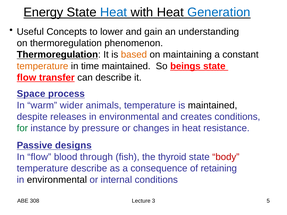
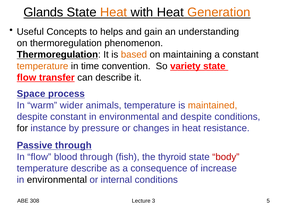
Energy: Energy -> Glands
Heat at (114, 12) colour: blue -> orange
Generation colour: blue -> orange
lower: lower -> helps
time maintained: maintained -> convention
beings: beings -> variety
maintained at (213, 105) colour: black -> orange
despite releases: releases -> constant
and creates: creates -> despite
for colour: green -> black
Passive designs: designs -> through
retaining: retaining -> increase
